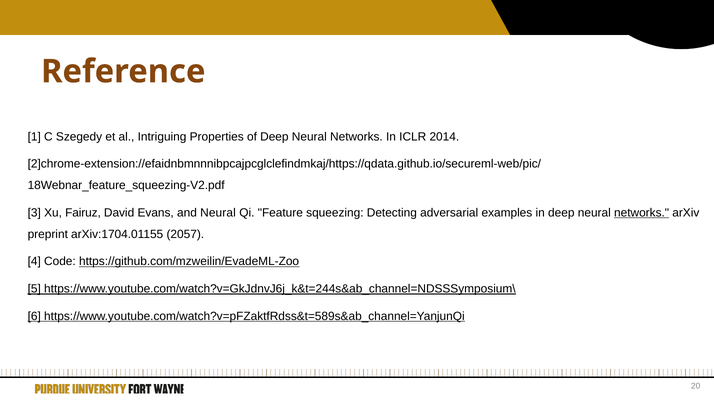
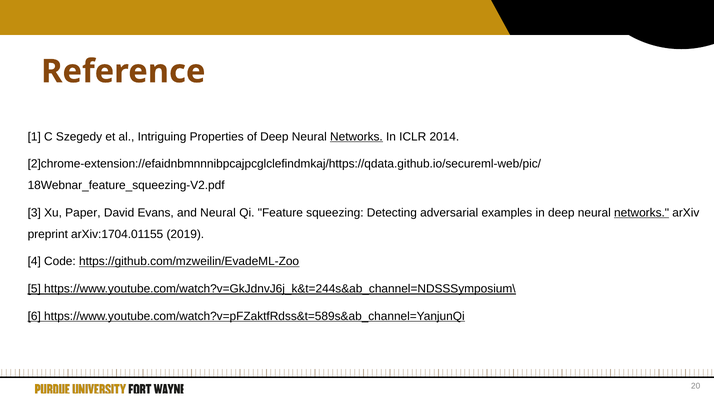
Networks at (356, 136) underline: none -> present
Fairuz: Fairuz -> Paper
2057: 2057 -> 2019
